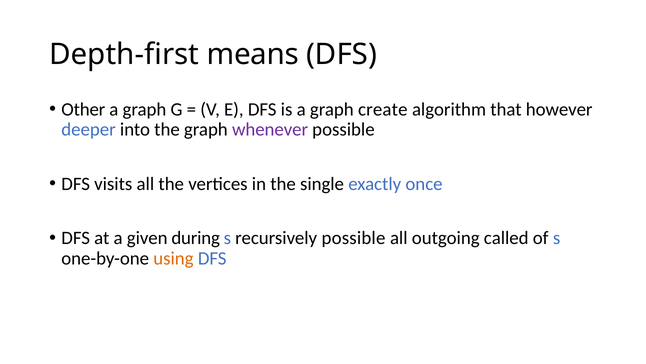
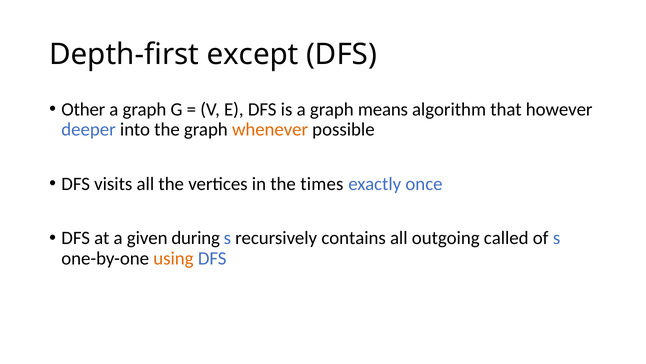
means: means -> except
create: create -> means
whenever colour: purple -> orange
single: single -> times
recursively possible: possible -> contains
